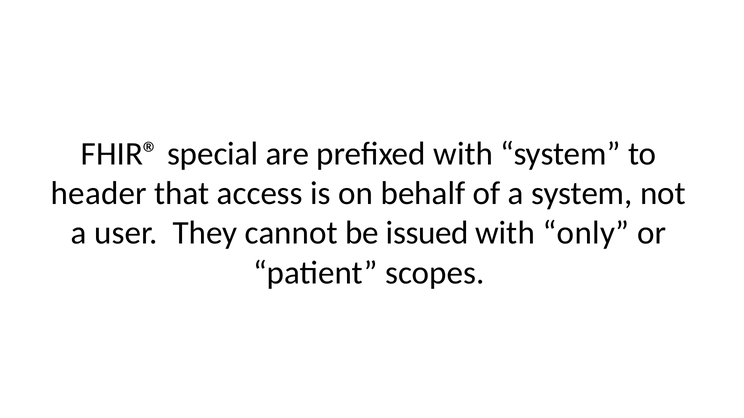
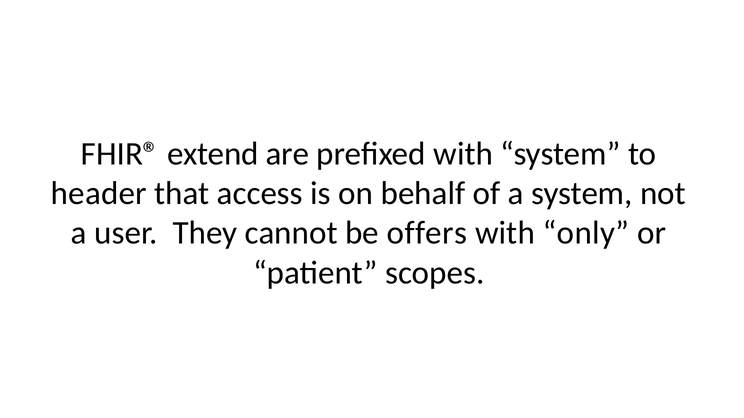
special: special -> extend
issued: issued -> offers
